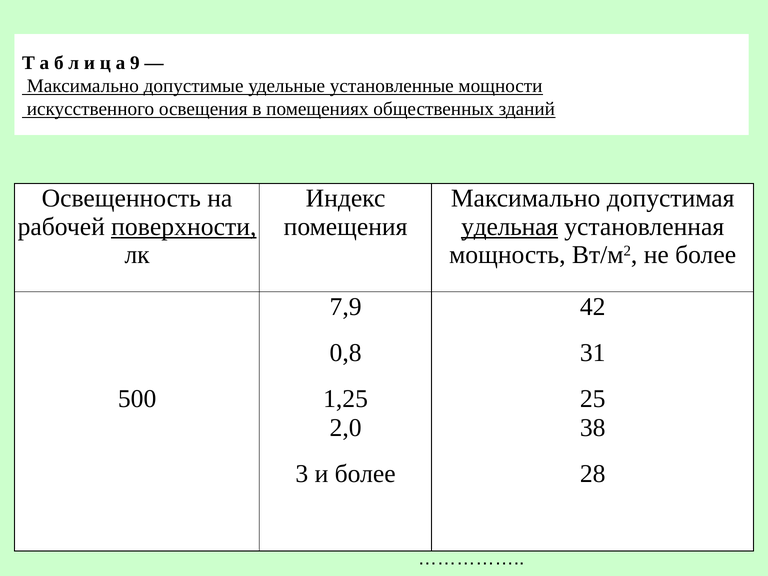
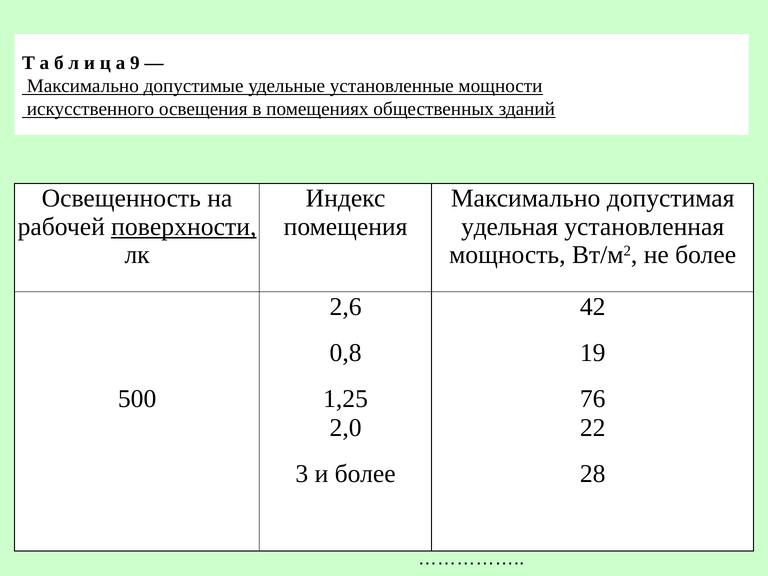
удельная underline: present -> none
7,9: 7,9 -> 2,6
31: 31 -> 19
25: 25 -> 76
38: 38 -> 22
